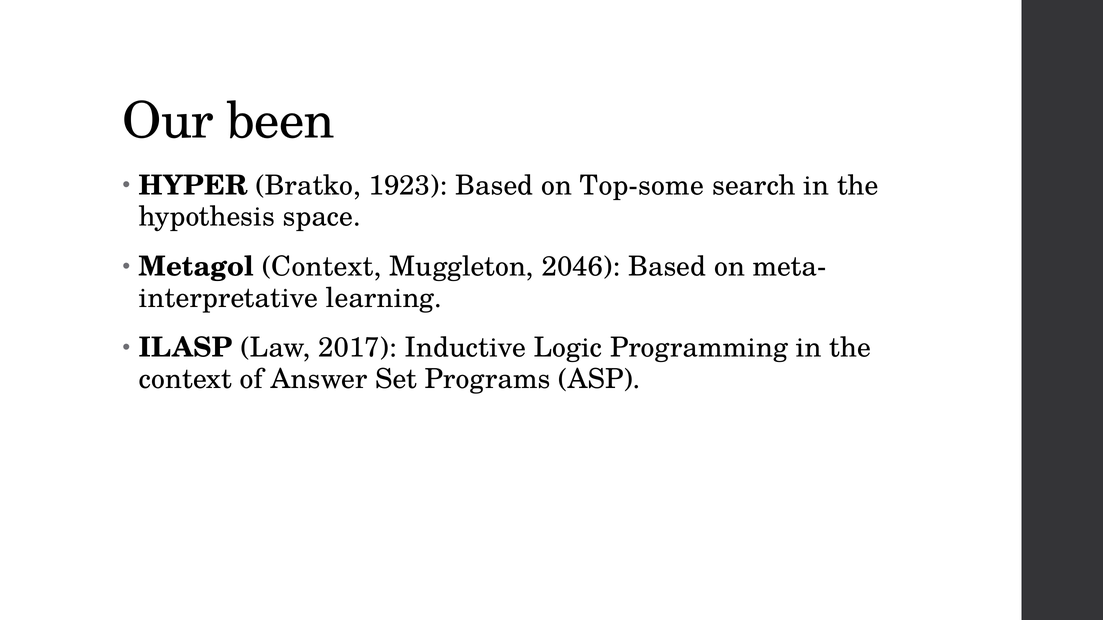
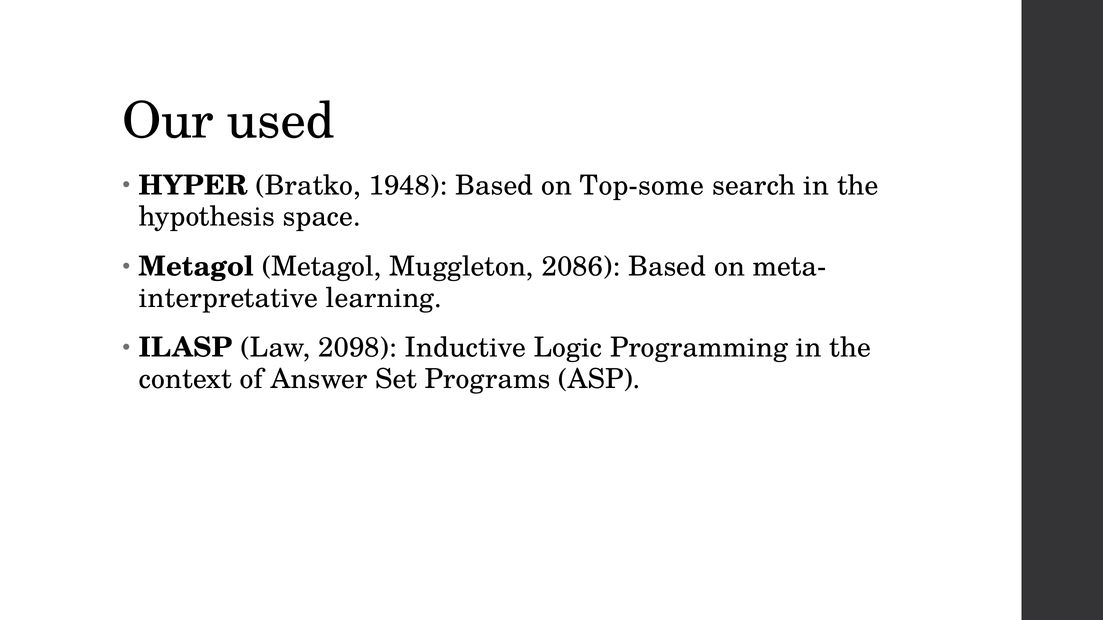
been: been -> used
1923: 1923 -> 1948
Metagol Context: Context -> Metagol
2046: 2046 -> 2086
2017: 2017 -> 2098
